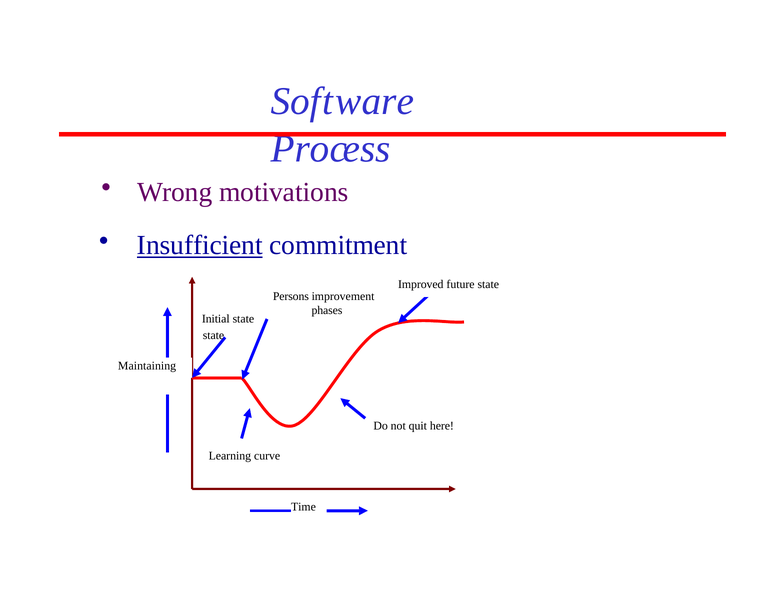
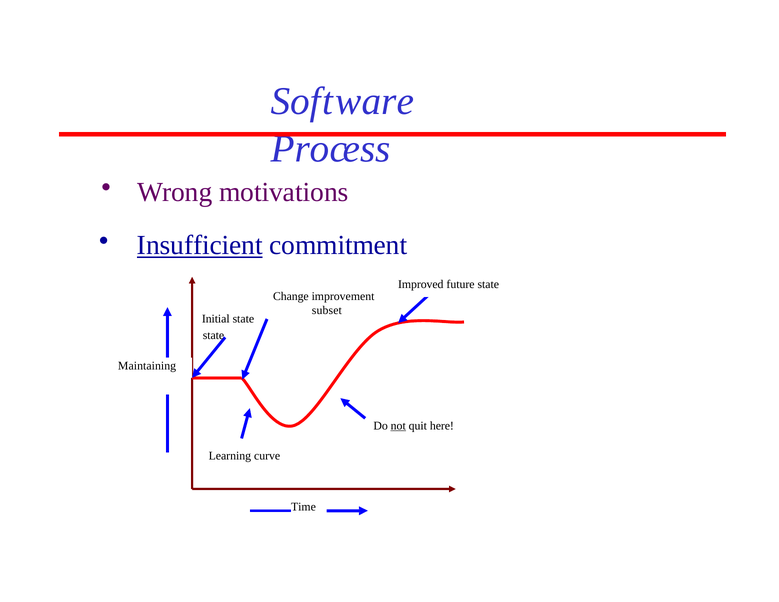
Persons: Persons -> Change
phases: phases -> subset
not underline: none -> present
